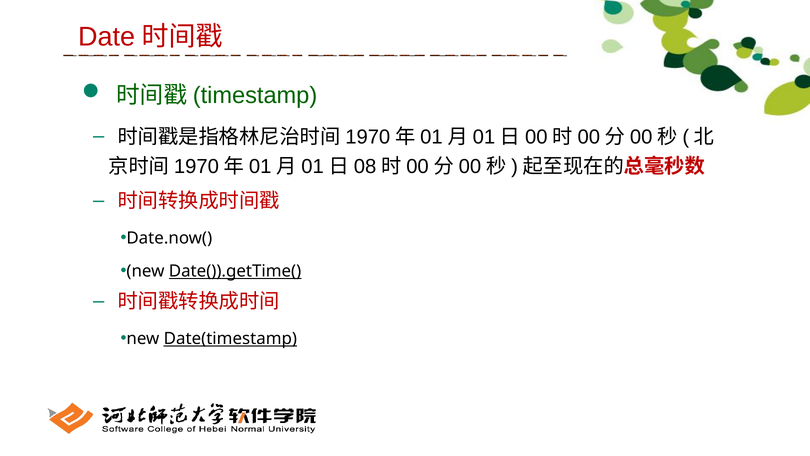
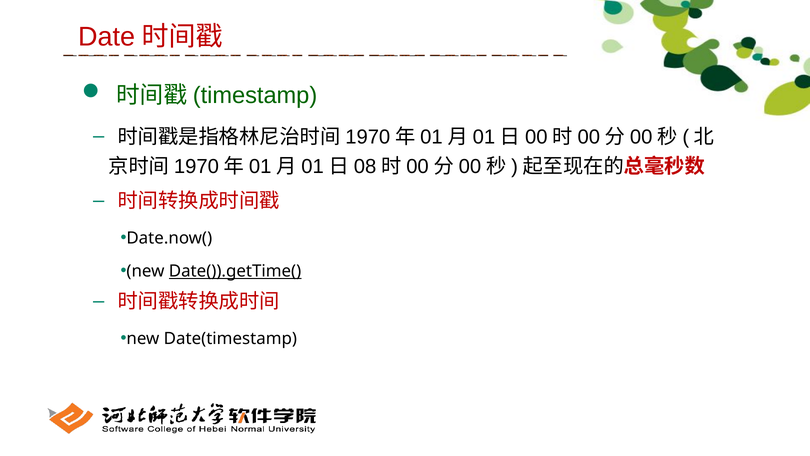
Date(timestamp underline: present -> none
